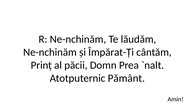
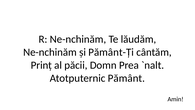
Împărat-Ți: Împărat-Ți -> Pământ-Ți
